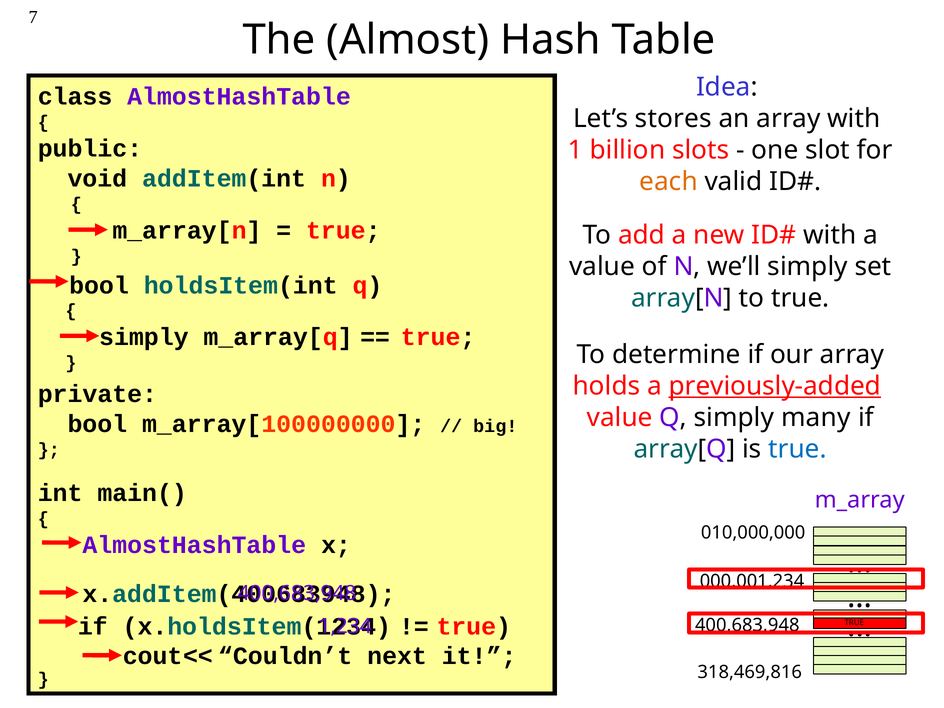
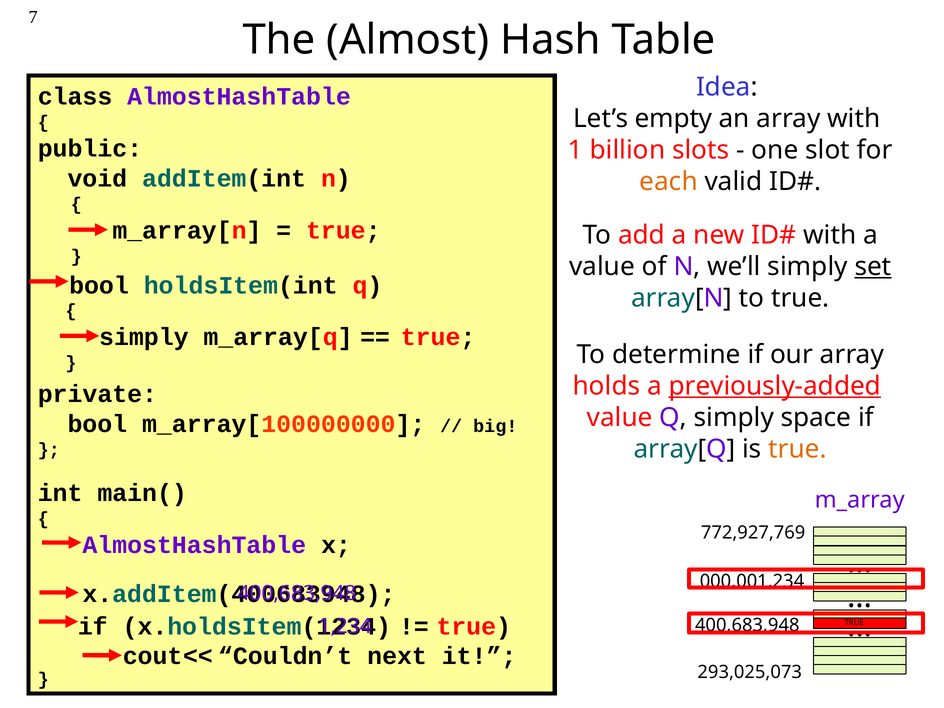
stores: stores -> empty
set underline: none -> present
many: many -> space
true at (798, 449) colour: blue -> orange
010,000,000: 010,000,000 -> 772,927,769
318,469,816: 318,469,816 -> 293,025,073
